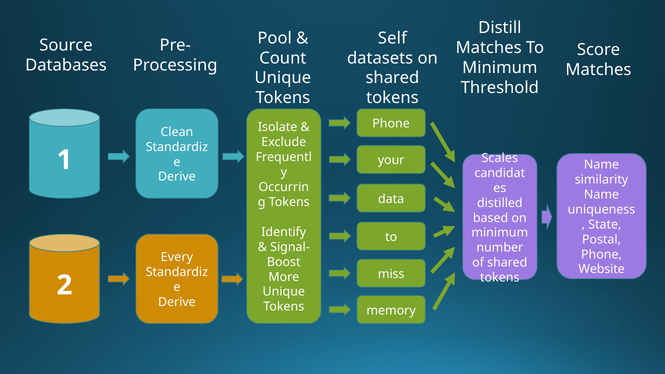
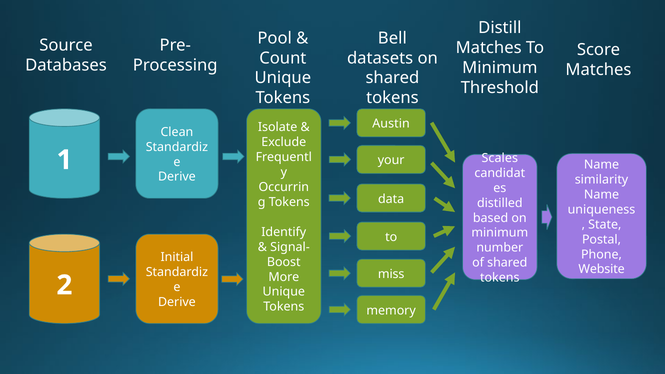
Self: Self -> Bell
Phone at (391, 124): Phone -> Austin
Every: Every -> Initial
